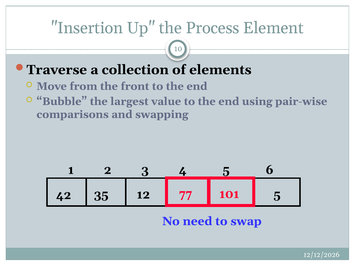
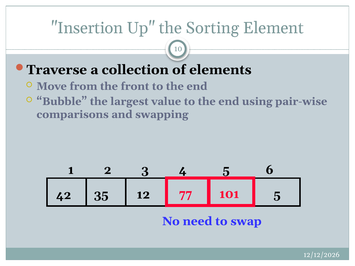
Process: Process -> Sorting
